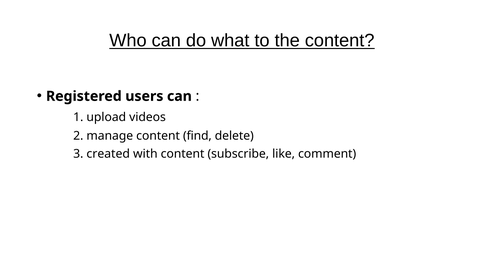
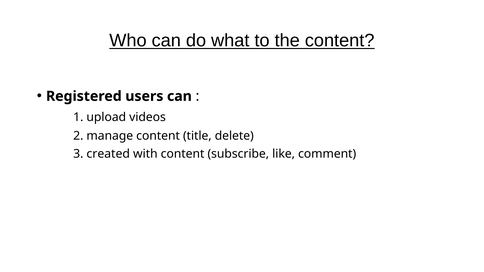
find: find -> title
